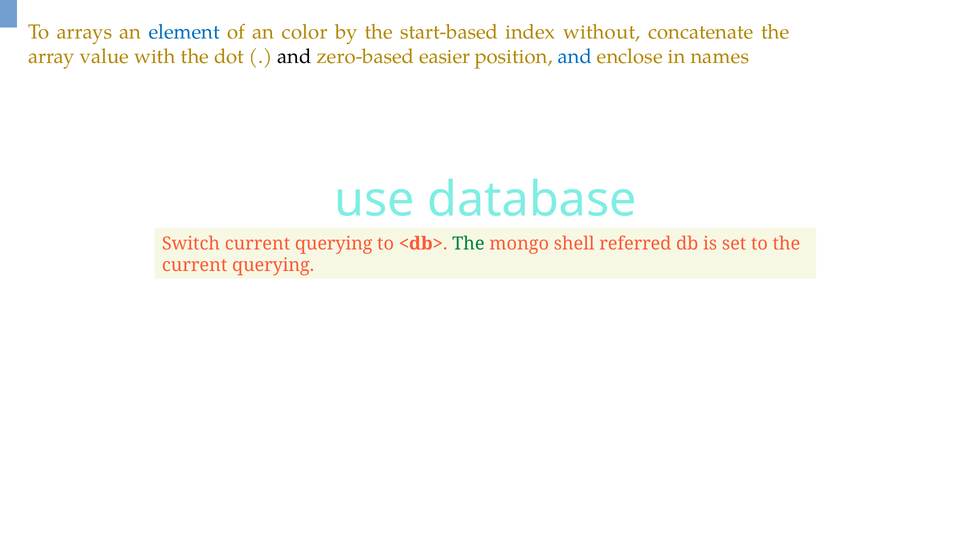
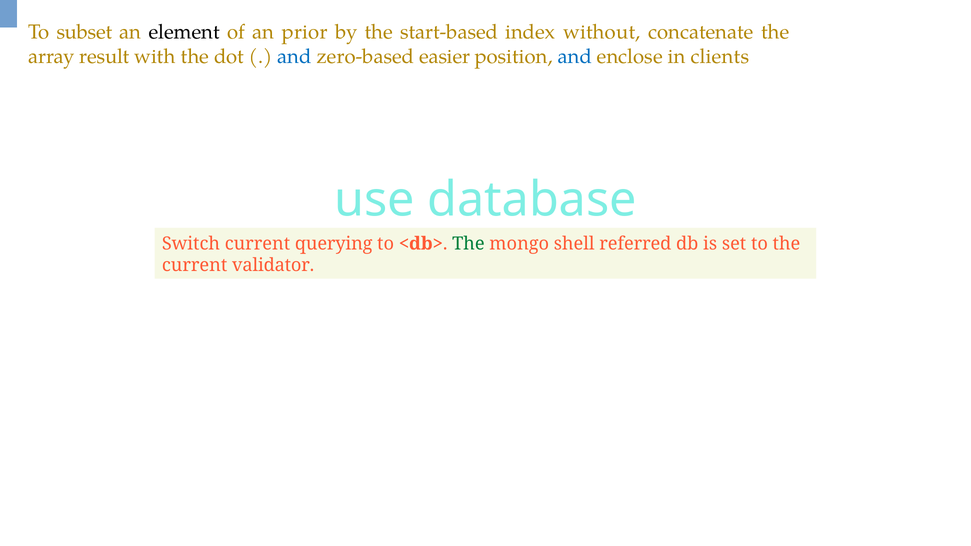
arrays: arrays -> subset
element colour: blue -> black
color: color -> prior
value: value -> result
and at (294, 56) colour: black -> blue
names: names -> clients
querying at (273, 266): querying -> validator
